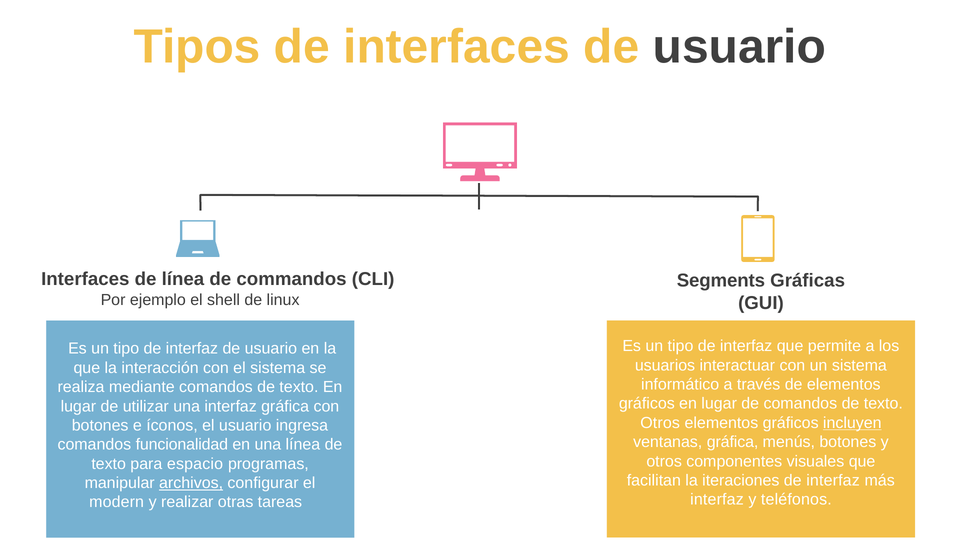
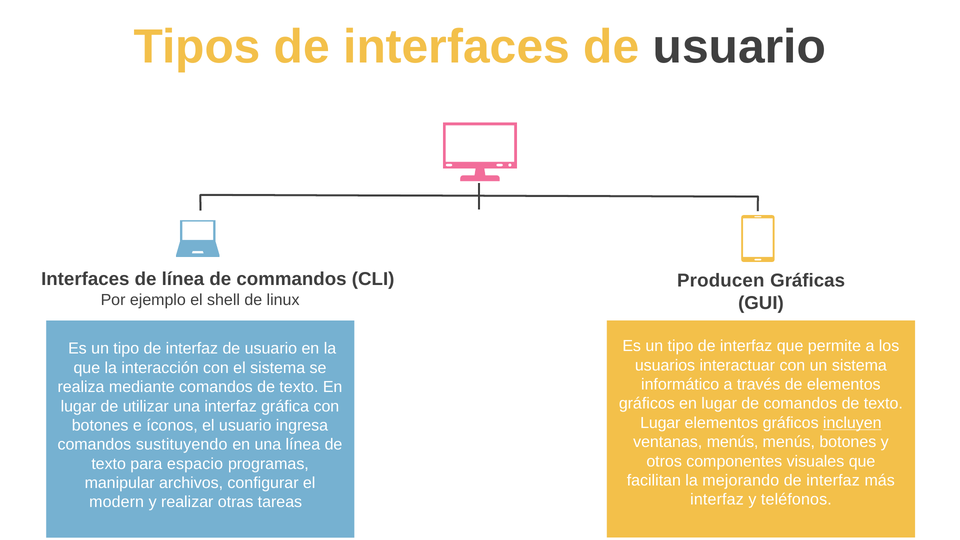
Segments: Segments -> Producen
Otros at (660, 423): Otros -> Lugar
ventanas gráfica: gráfica -> menús
funcionalidad: funcionalidad -> sustituyendo
iteraciones: iteraciones -> mejorando
archivos underline: present -> none
